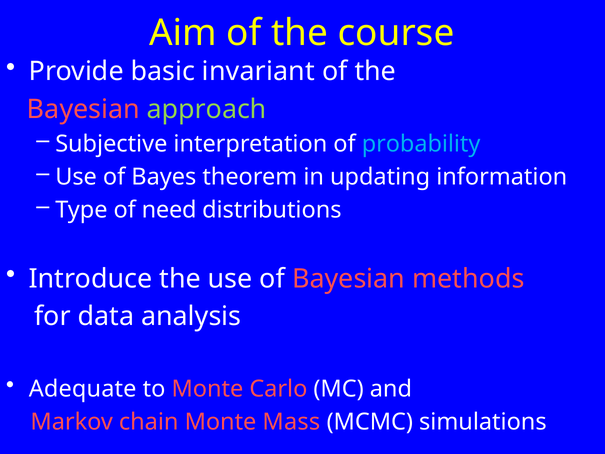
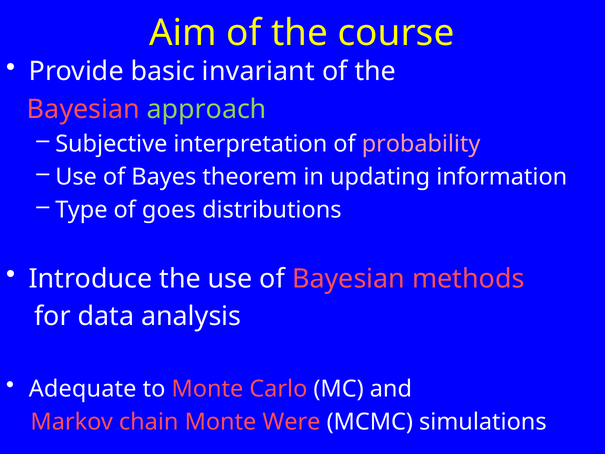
probability colour: light blue -> pink
need: need -> goes
Mass: Mass -> Were
